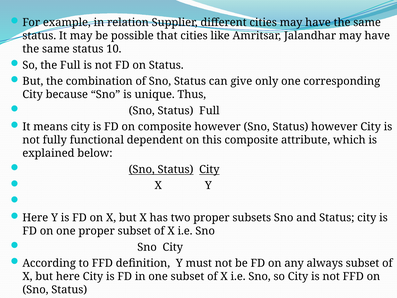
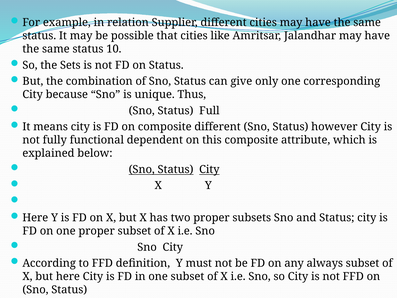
the Full: Full -> Sets
composite however: however -> different
